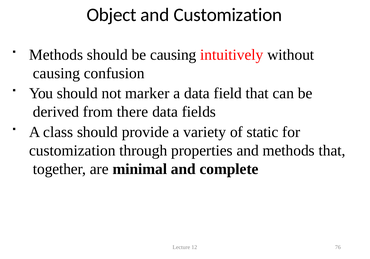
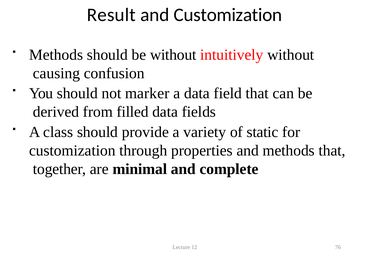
Object: Object -> Result
be causing: causing -> without
there: there -> filled
